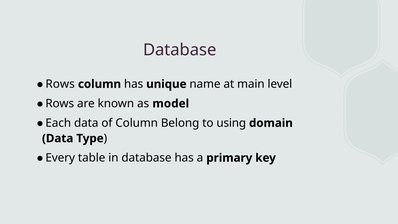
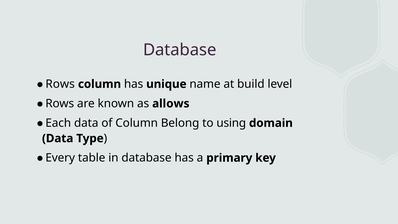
main: main -> build
model: model -> allows
